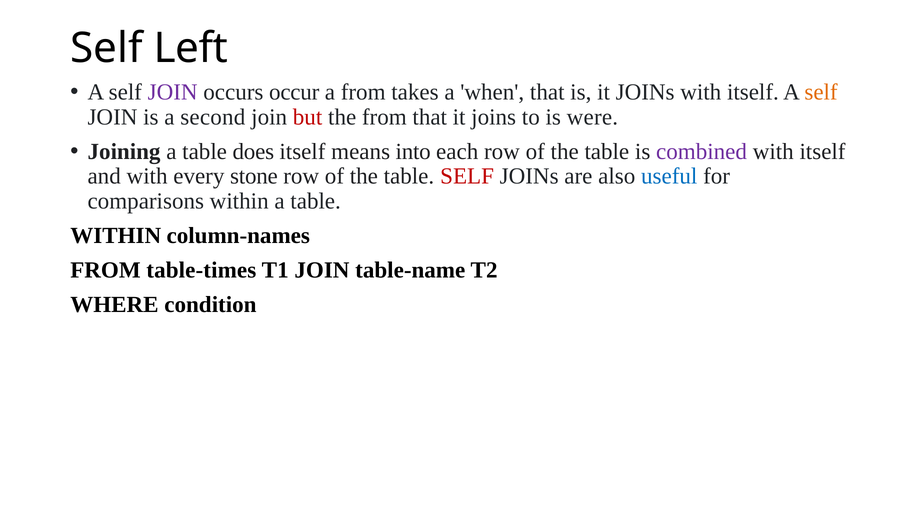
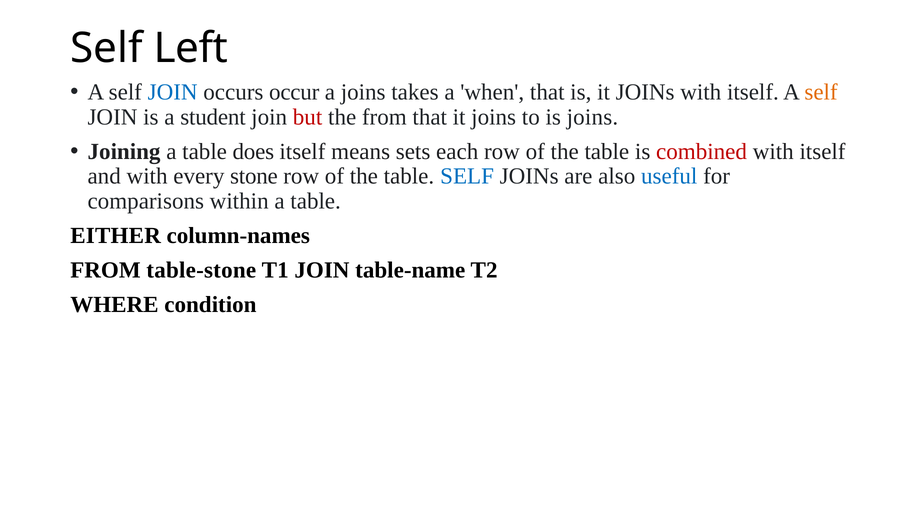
JOIN at (173, 92) colour: purple -> blue
a from: from -> joins
second: second -> student
is were: were -> joins
into: into -> sets
combined colour: purple -> red
SELF at (467, 176) colour: red -> blue
WITHIN at (116, 236): WITHIN -> EITHER
table-times: table-times -> table-stone
